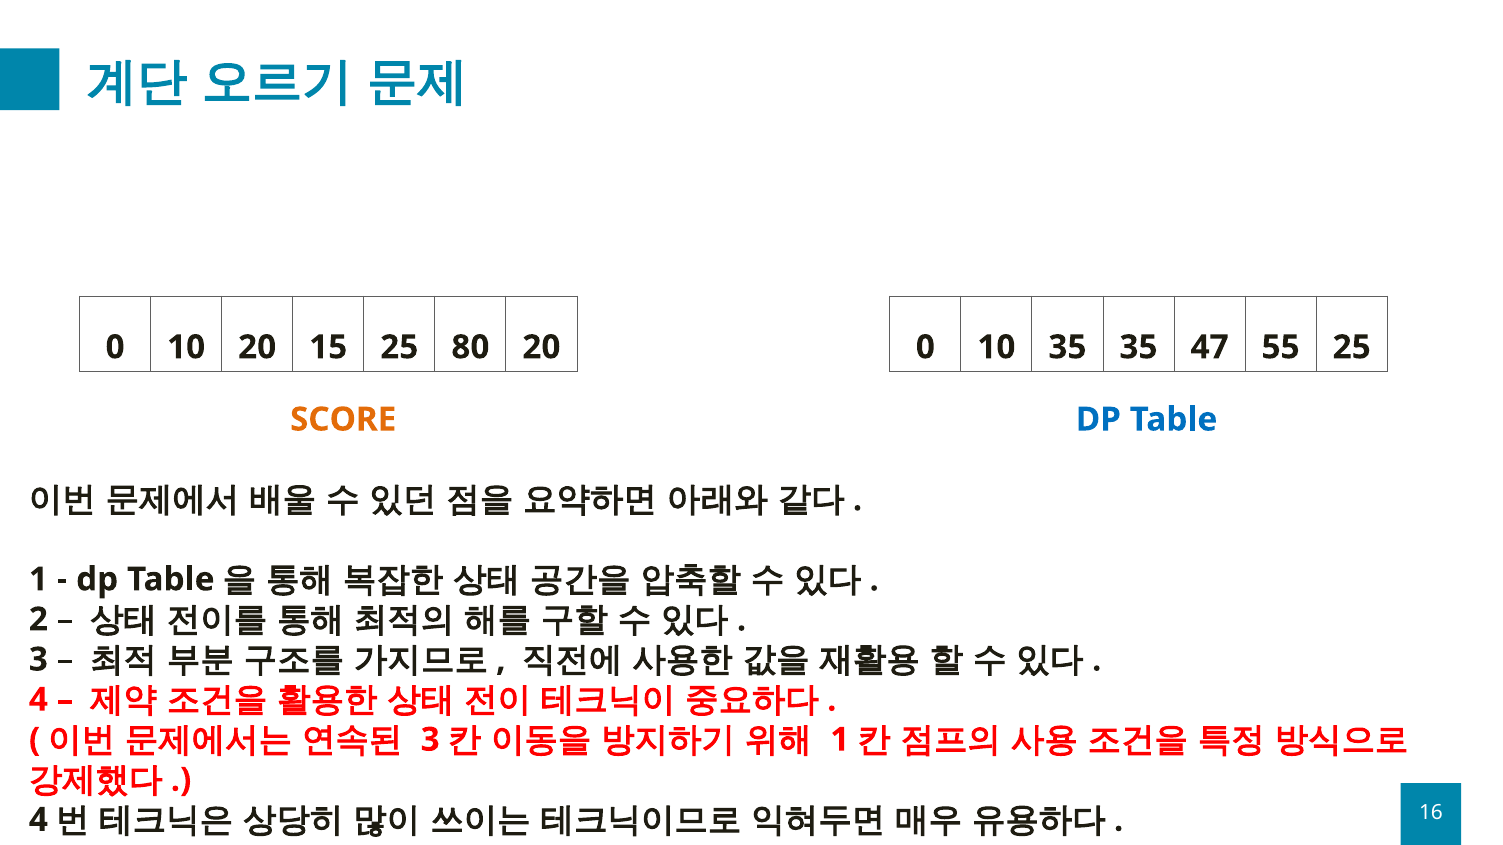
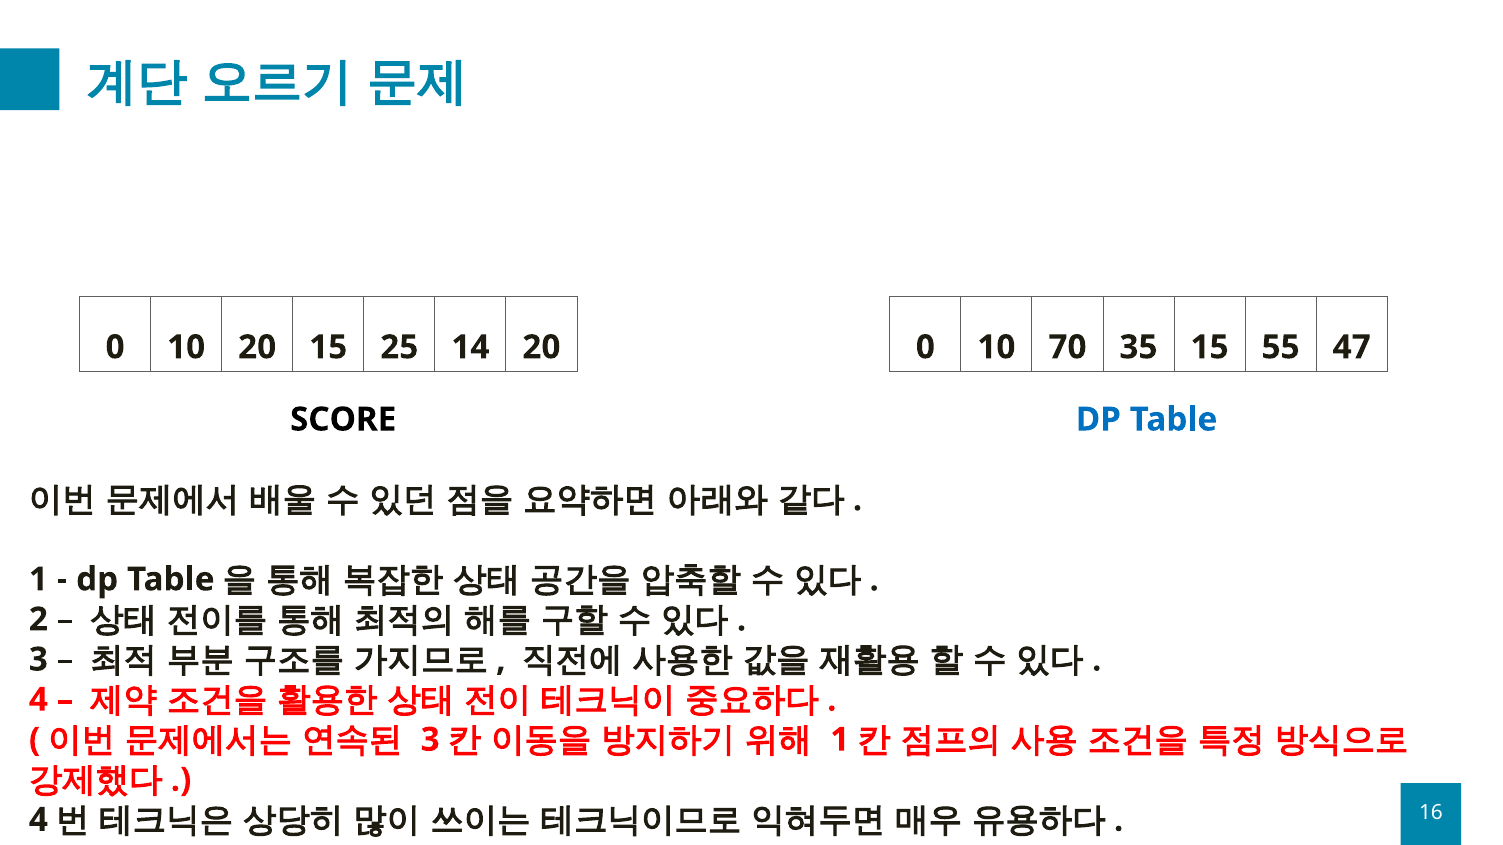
80: 80 -> 14
10 35: 35 -> 70
35 47: 47 -> 15
55 25: 25 -> 47
SCORE colour: orange -> black
